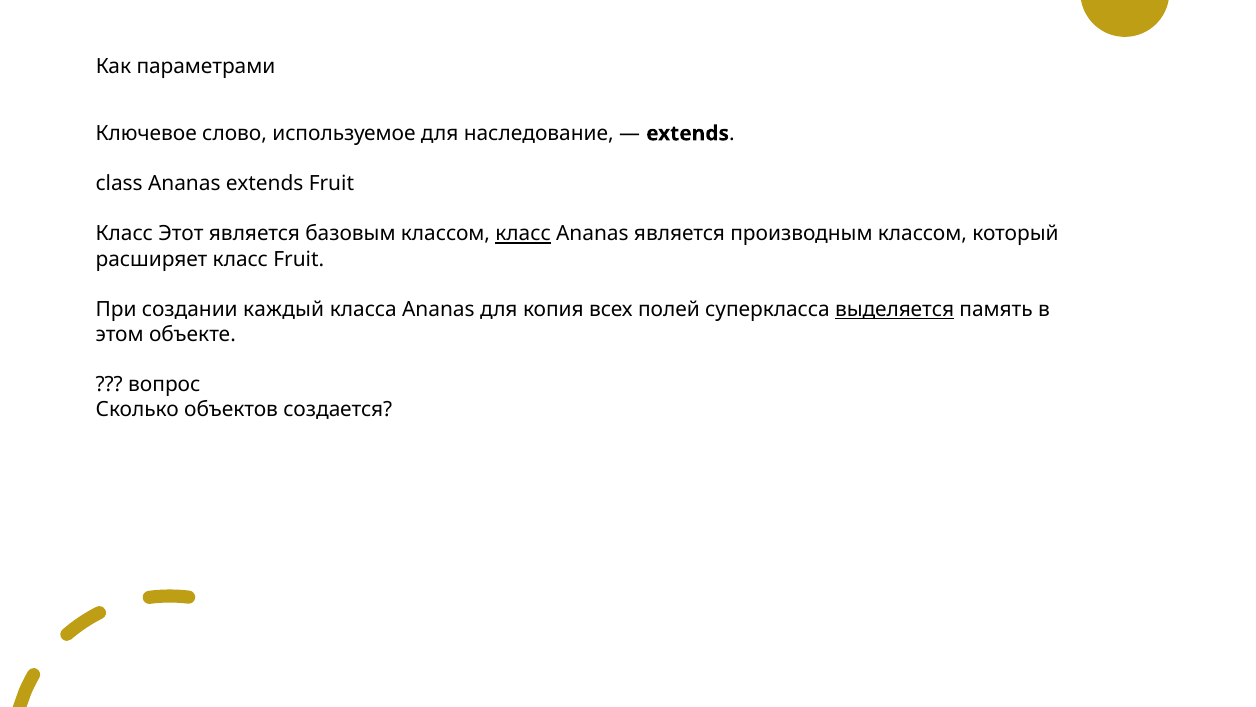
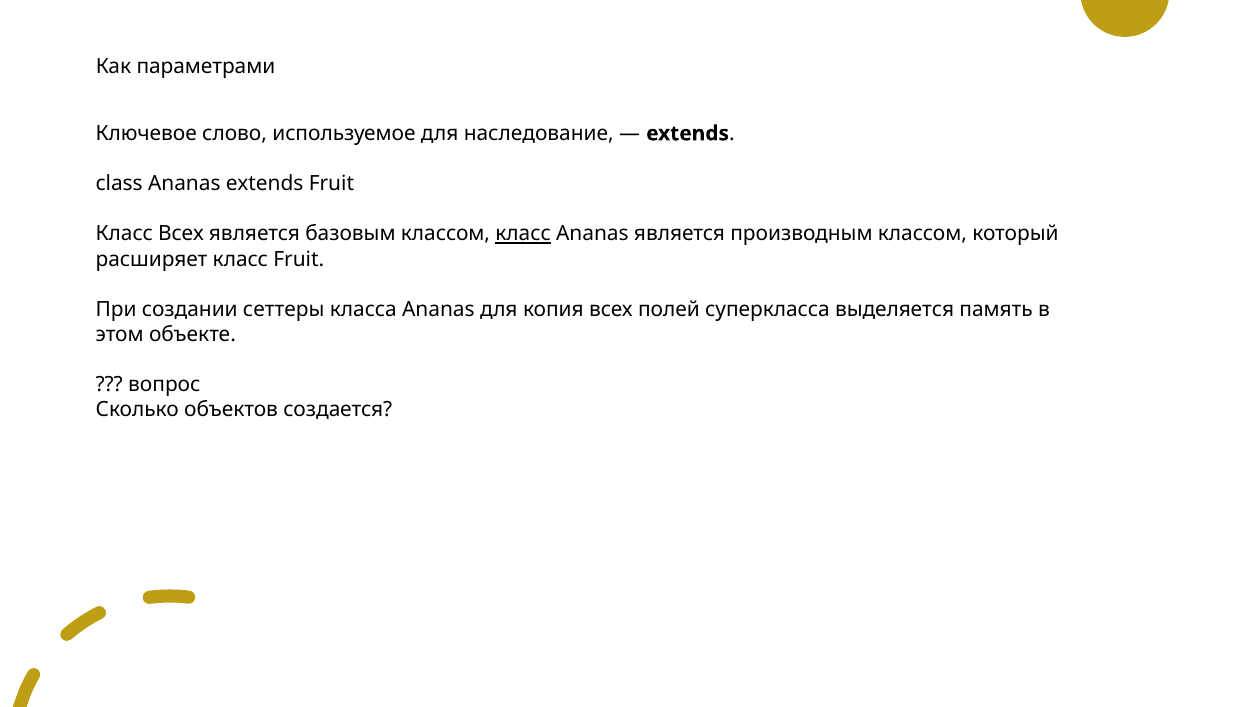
Класс Этот: Этот -> Всех
каждый: каждый -> сеттеры
выделяется underline: present -> none
